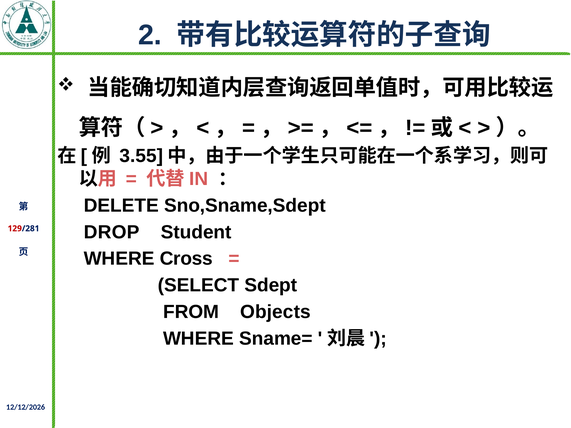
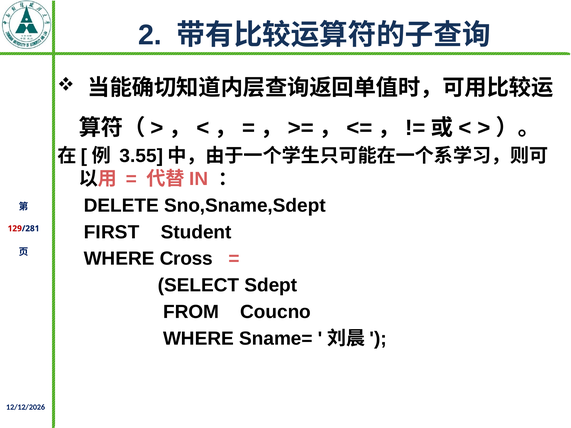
DROP: DROP -> FIRST
Objects: Objects -> Coucno
